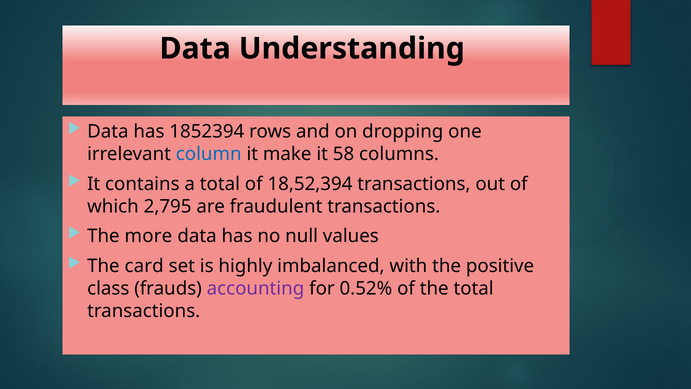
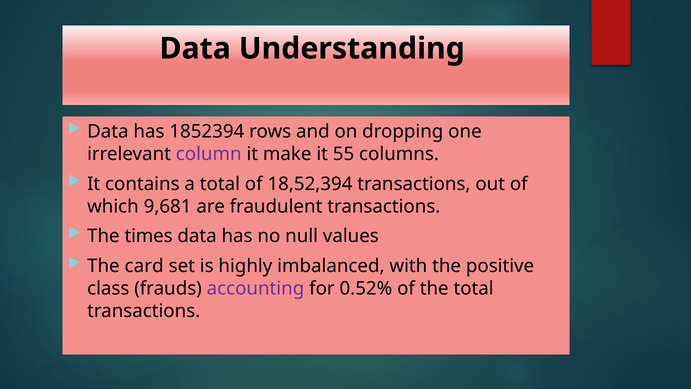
column colour: blue -> purple
58: 58 -> 55
2,795: 2,795 -> 9,681
more: more -> times
